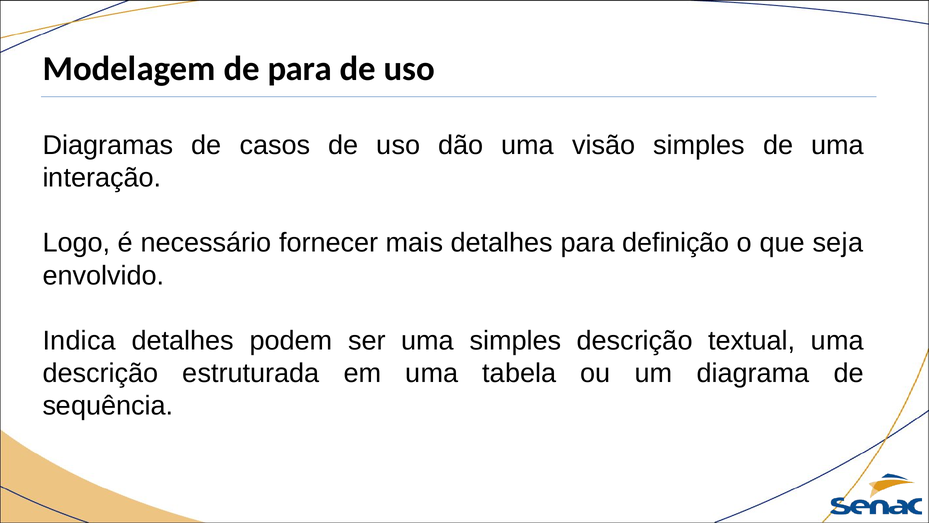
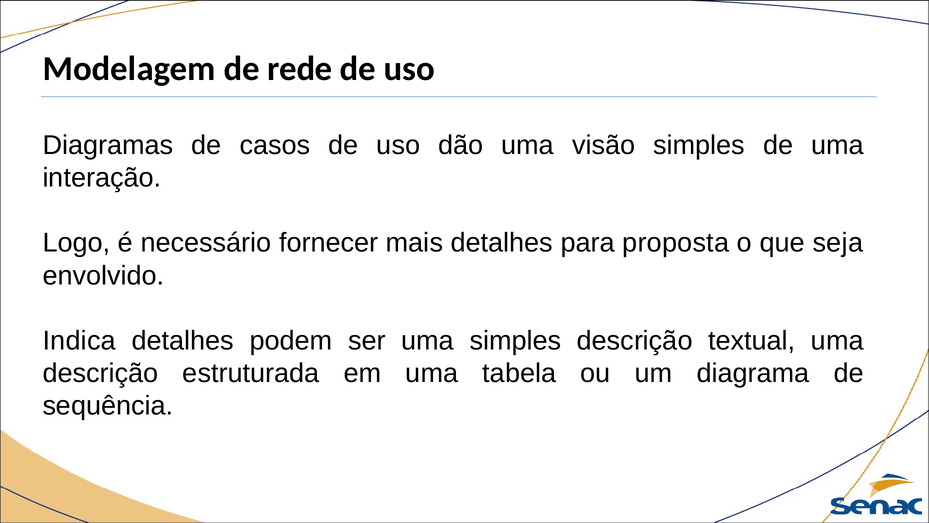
de para: para -> rede
definição: definição -> proposta
